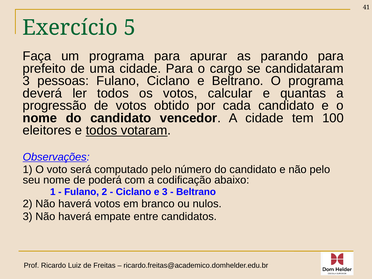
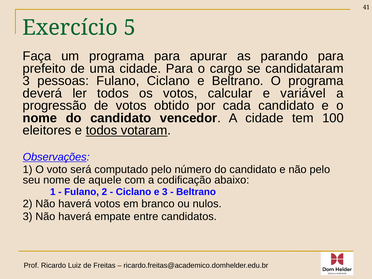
quantas: quantas -> variável
poderá: poderá -> aquele
